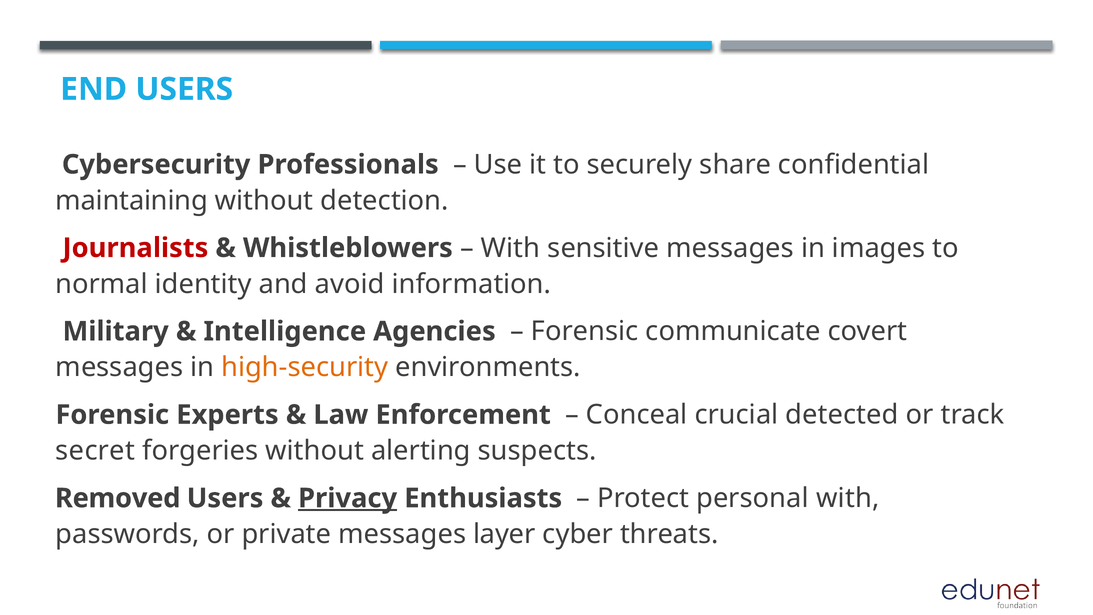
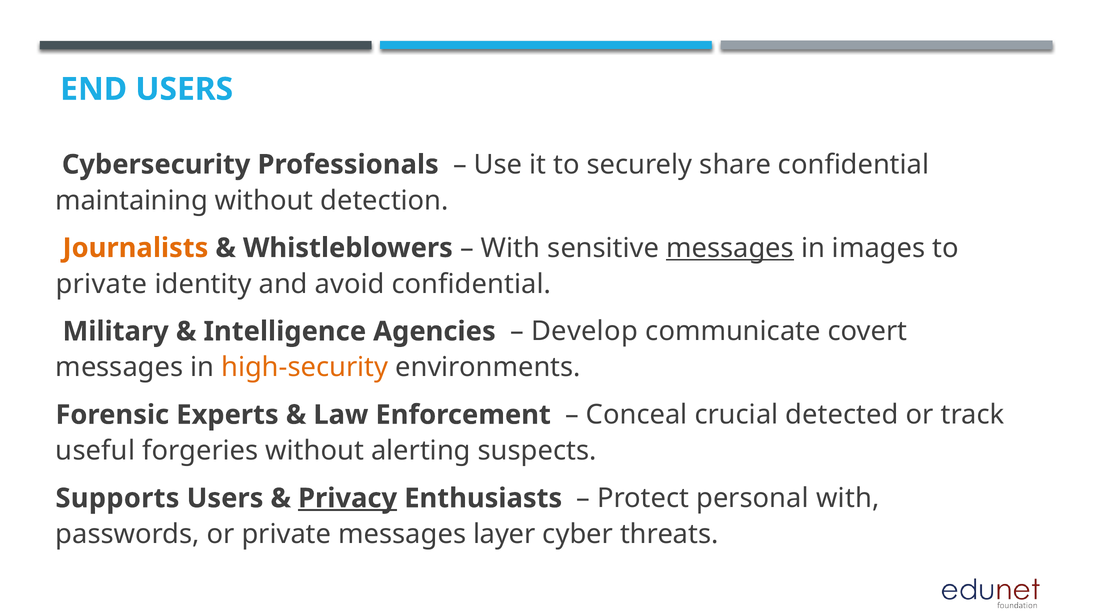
Journalists colour: red -> orange
messages at (730, 248) underline: none -> present
normal at (102, 284): normal -> private
avoid information: information -> confidential
Forensic at (585, 331): Forensic -> Develop
secret: secret -> useful
Removed: Removed -> Supports
